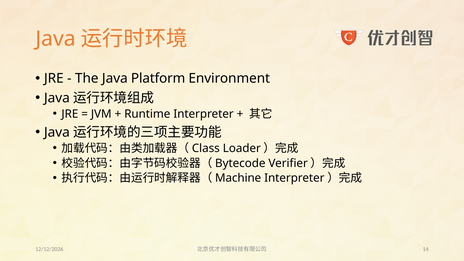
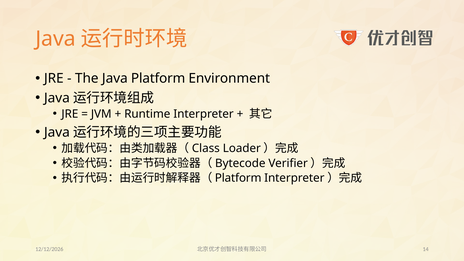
Machine at (238, 178): Machine -> Platform
